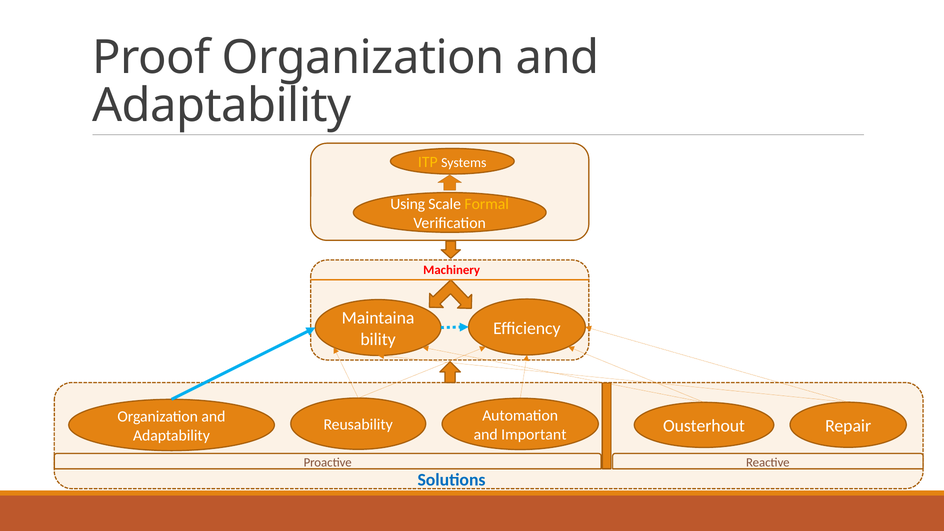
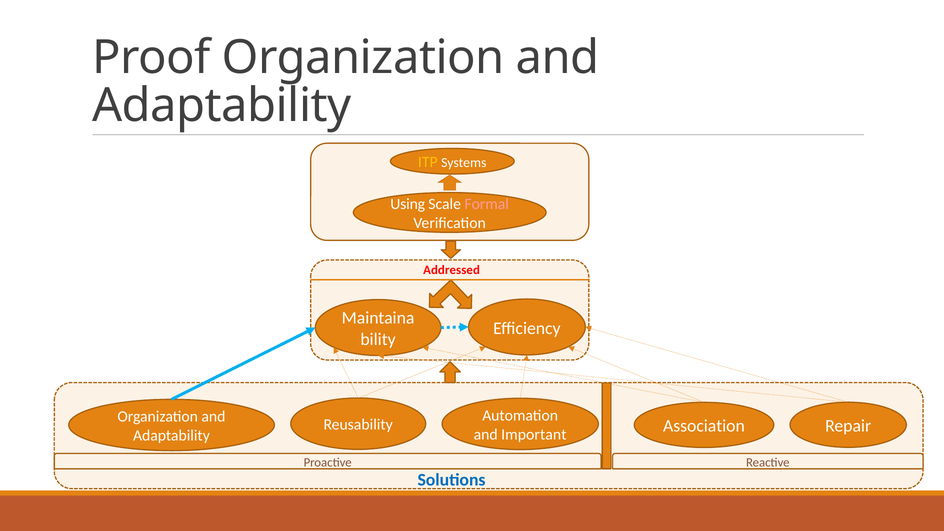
Formal colour: yellow -> pink
Machinery: Machinery -> Addressed
Ousterhout: Ousterhout -> Association
